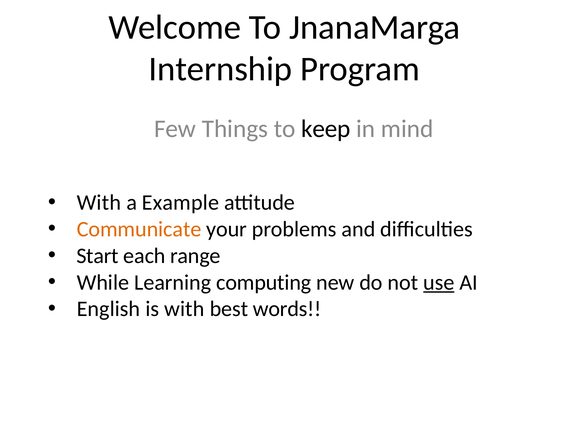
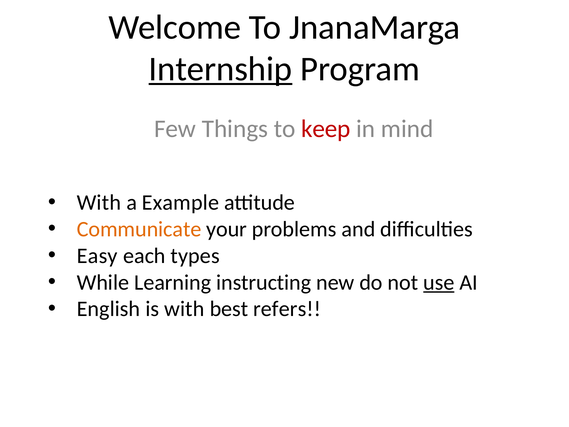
Internship underline: none -> present
keep colour: black -> red
Start: Start -> Easy
range: range -> types
computing: computing -> instructing
words: words -> refers
